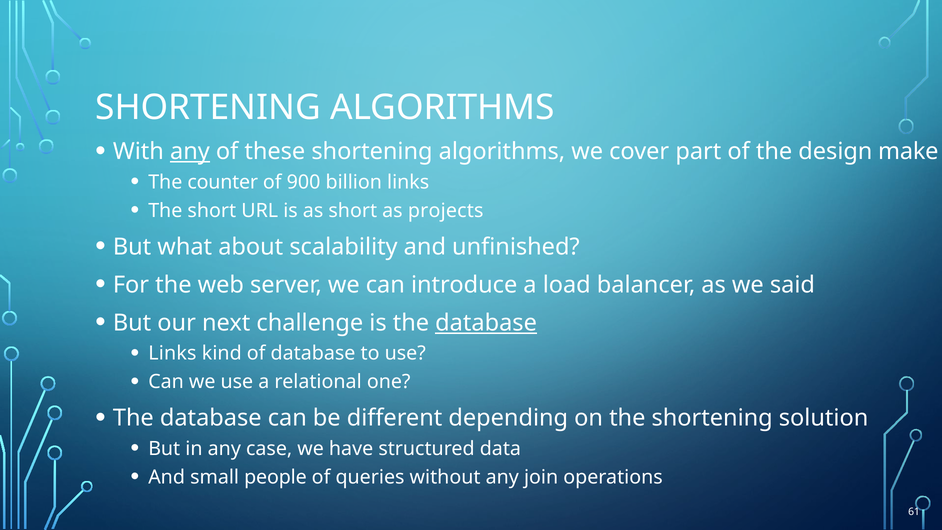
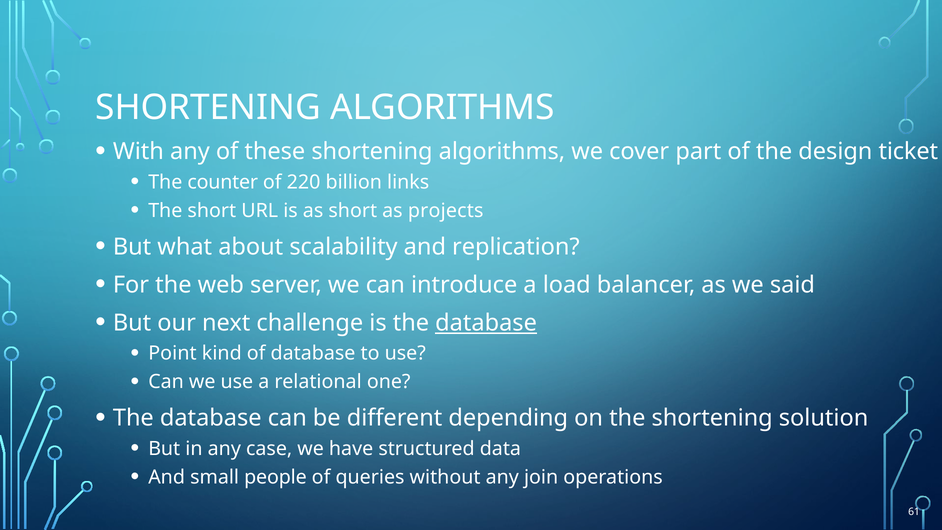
any at (190, 152) underline: present -> none
make: make -> ticket
900: 900 -> 220
unfinished: unfinished -> replication
Links at (172, 353): Links -> Point
